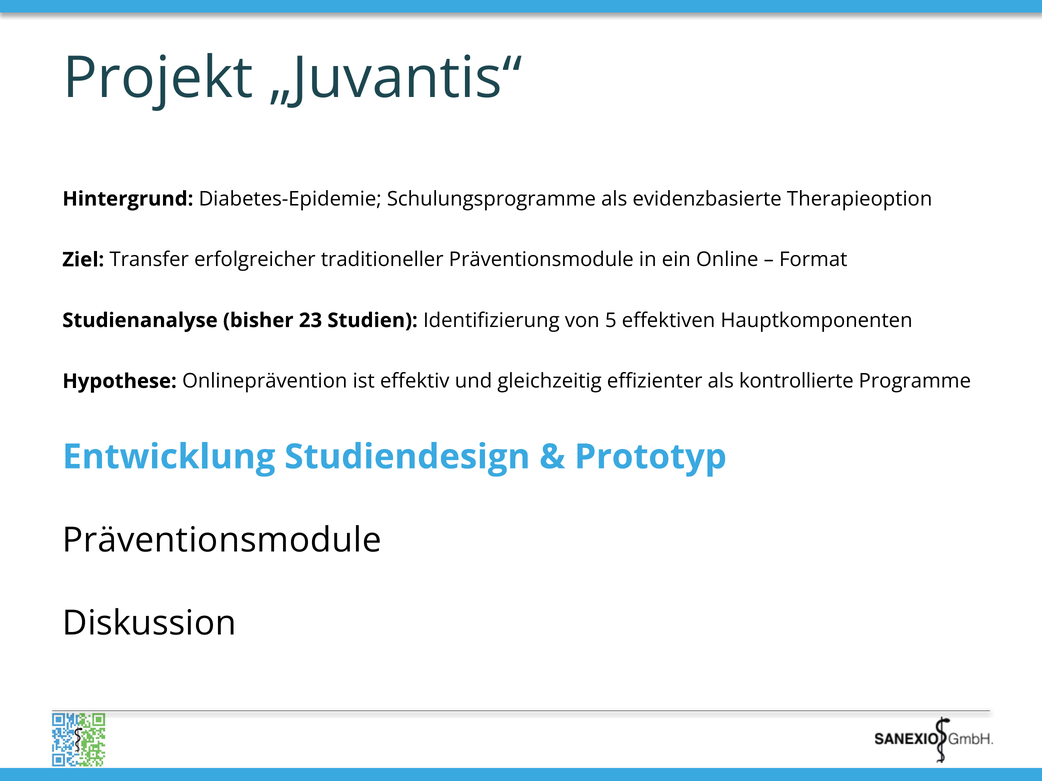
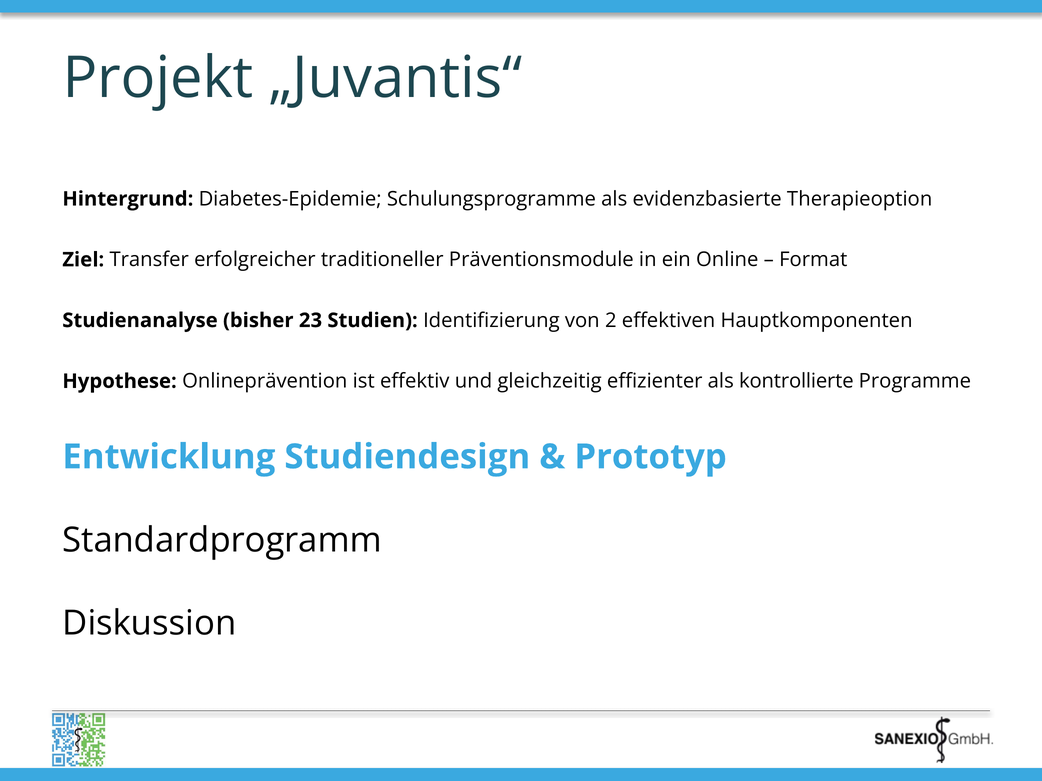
5: 5 -> 2
Präventionsmodule at (222, 541): Präventionsmodule -> Standardprogramm
